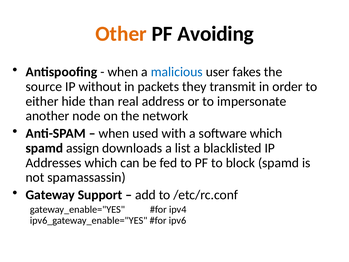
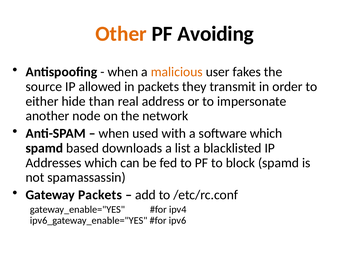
malicious colour: blue -> orange
without: without -> allowed
assign: assign -> based
Gateway Support: Support -> Packets
